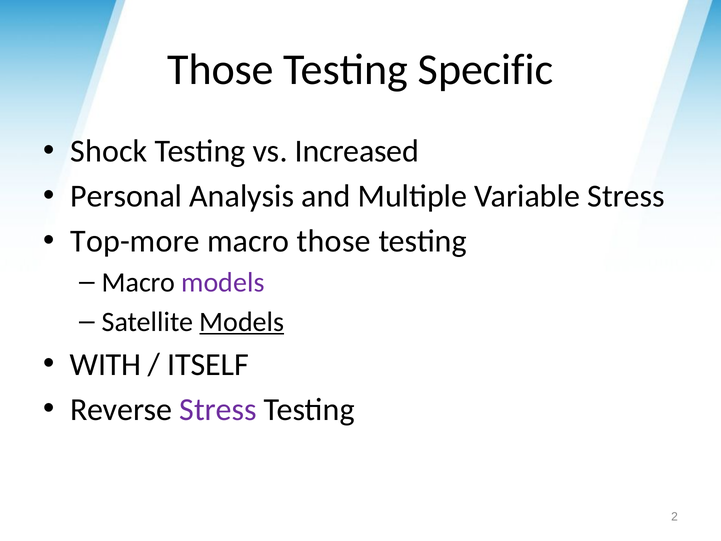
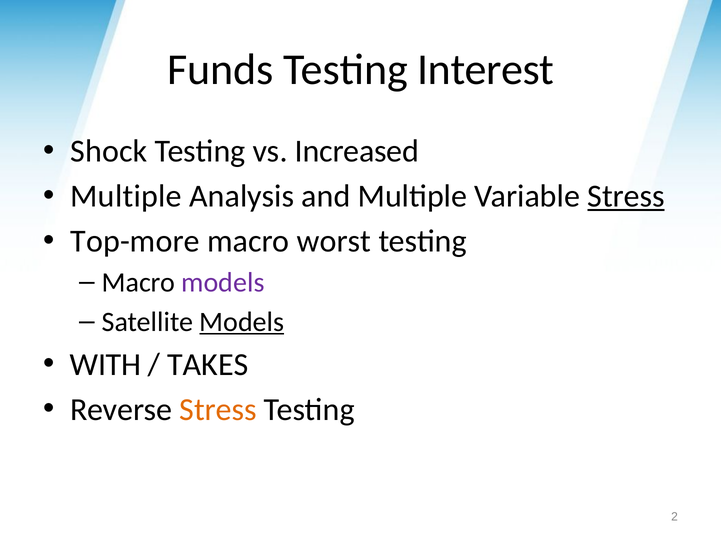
Those at (221, 70): Those -> Funds
Specific: Specific -> Interest
Personal at (126, 196): Personal -> Multiple
Stress at (626, 196) underline: none -> present
macro those: those -> worst
ITSELF: ITSELF -> TAKES
Stress at (218, 409) colour: purple -> orange
